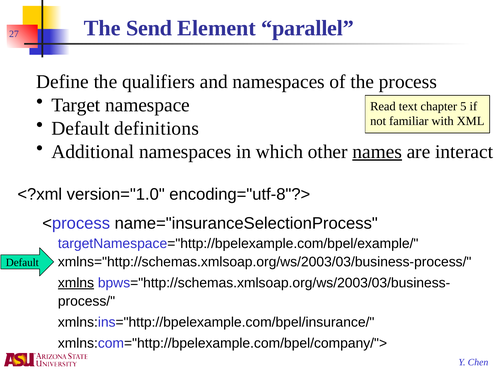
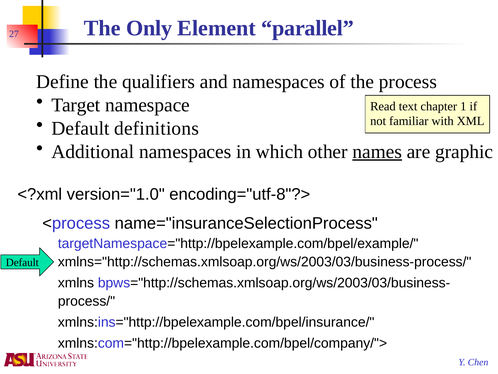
Send: Send -> Only
5: 5 -> 1
interact: interact -> graphic
xmlns underline: present -> none
